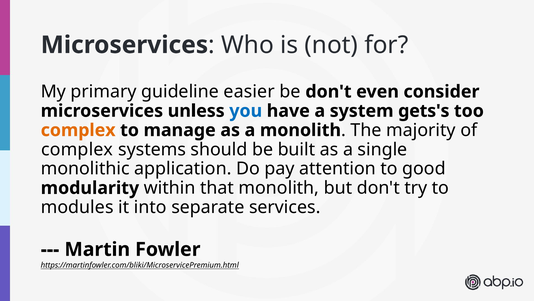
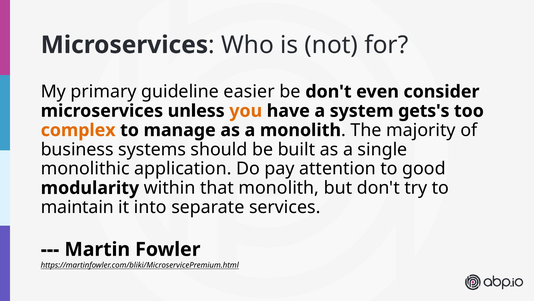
you colour: blue -> orange
complex at (77, 149): complex -> business
modules: modules -> maintain
